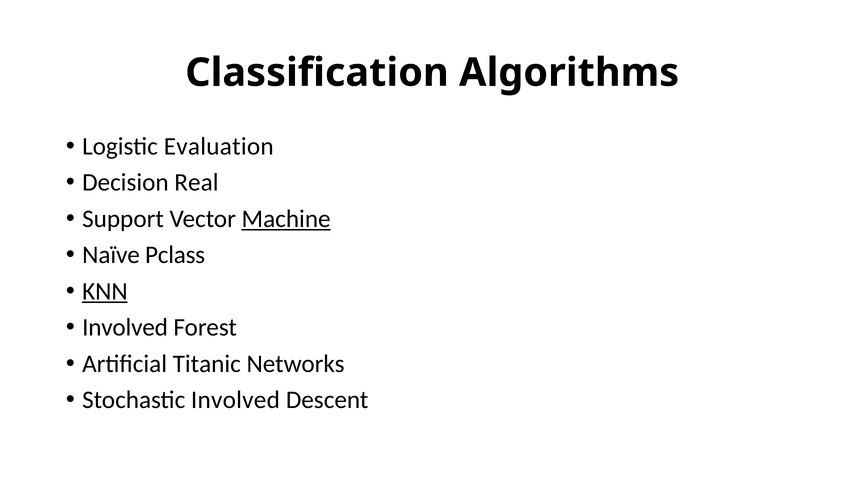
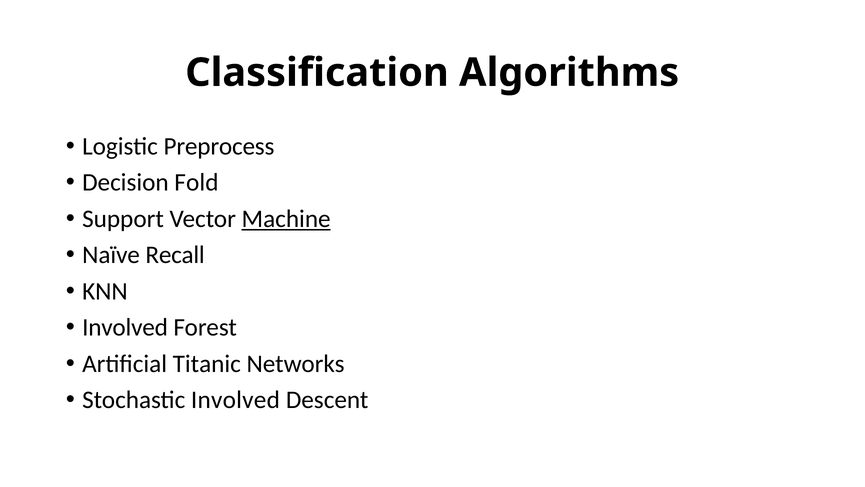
Evaluation: Evaluation -> Preprocess
Real: Real -> Fold
Pclass: Pclass -> Recall
KNN underline: present -> none
